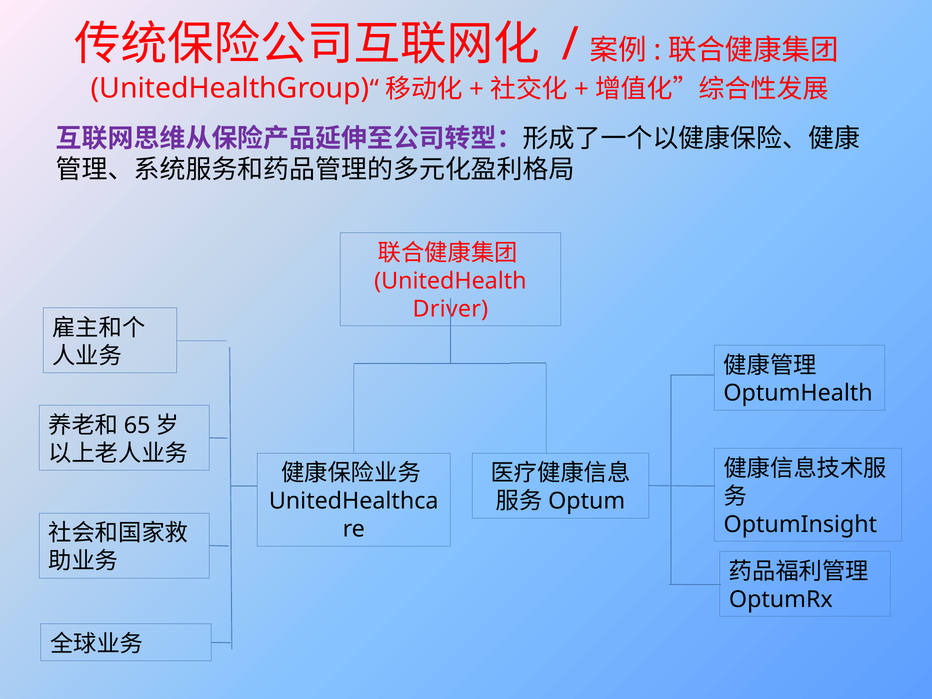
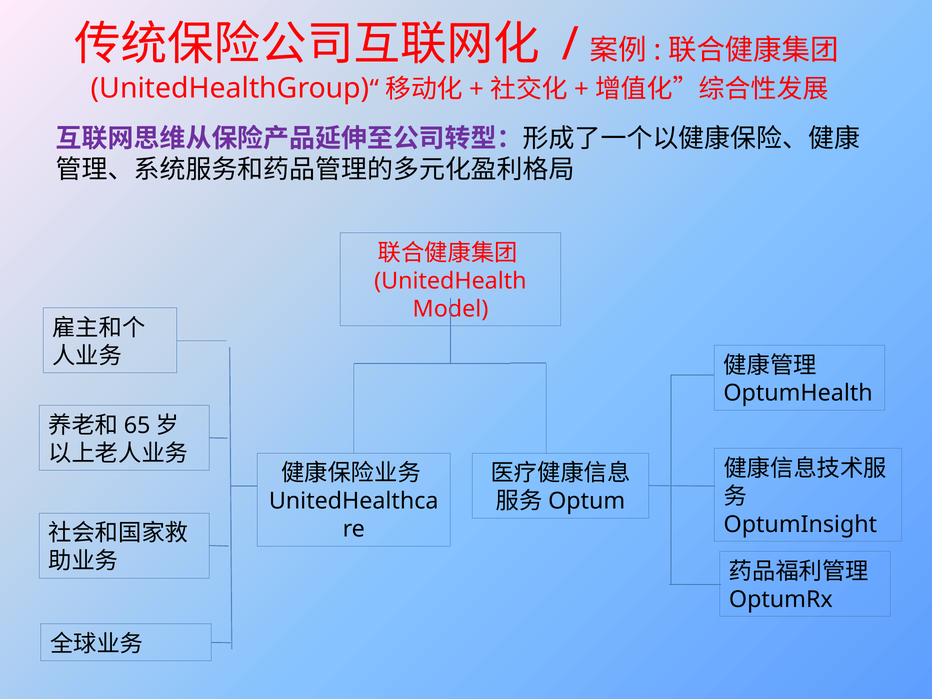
Driver: Driver -> Model
